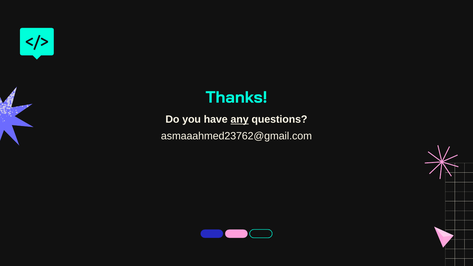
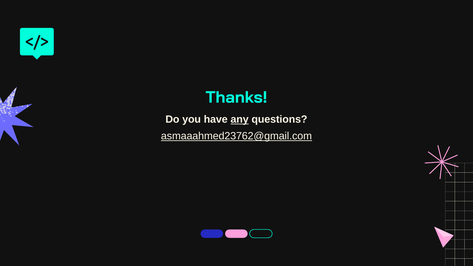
asmaaahmed23762@gmail.com underline: none -> present
